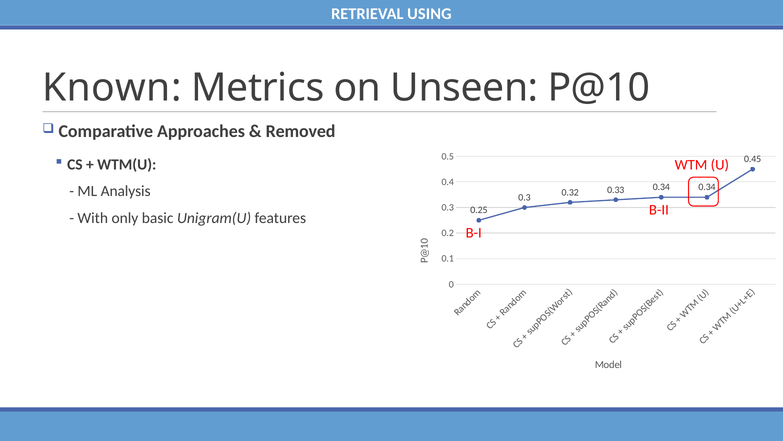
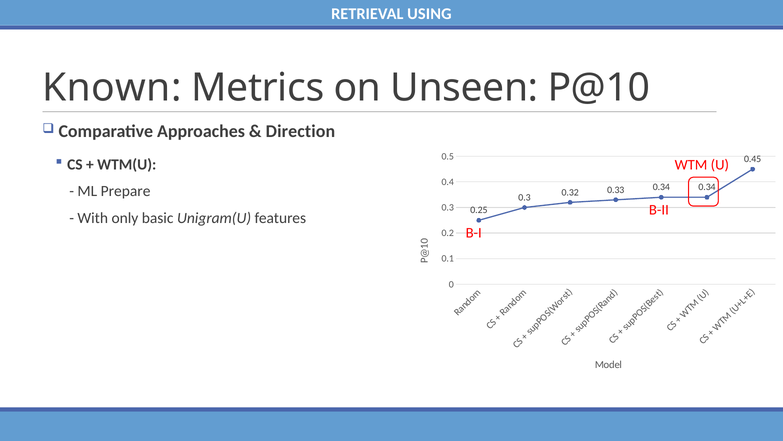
Removed: Removed -> Direction
Analysis: Analysis -> Prepare
